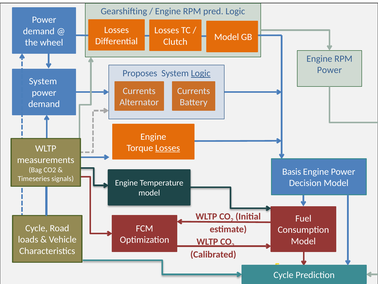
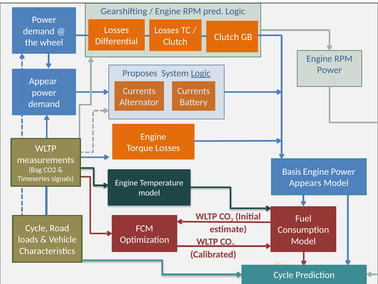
Model at (227, 37): Model -> Clutch
System at (43, 81): System -> Appear
Losses at (168, 148) underline: present -> none
Decision: Decision -> Appears
